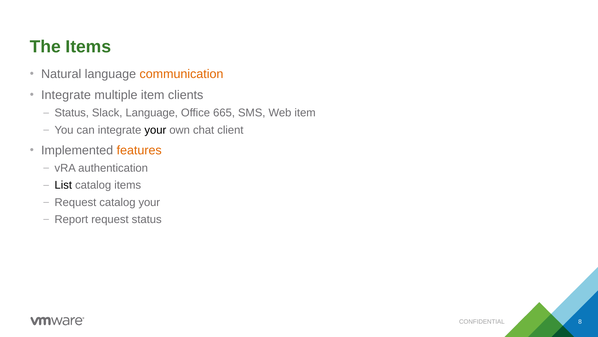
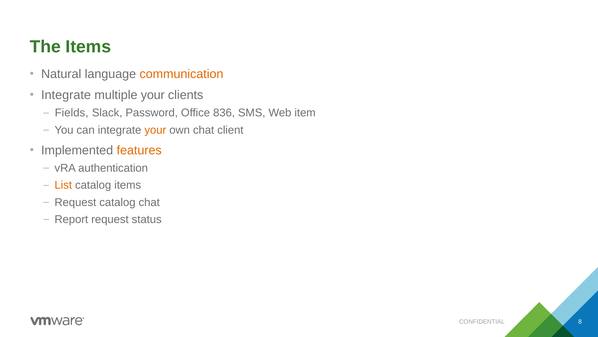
multiple item: item -> your
Status at (72, 113): Status -> Fields
Slack Language: Language -> Password
665: 665 -> 836
your at (155, 130) colour: black -> orange
List colour: black -> orange
catalog your: your -> chat
